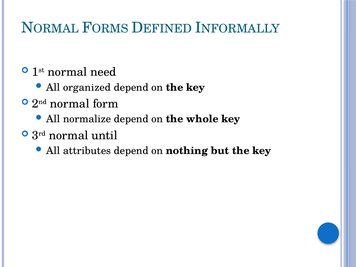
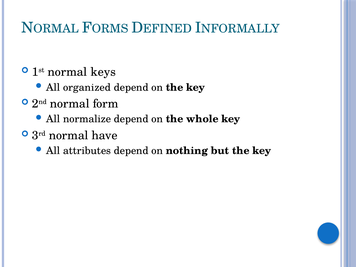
need: need -> keys
until: until -> have
